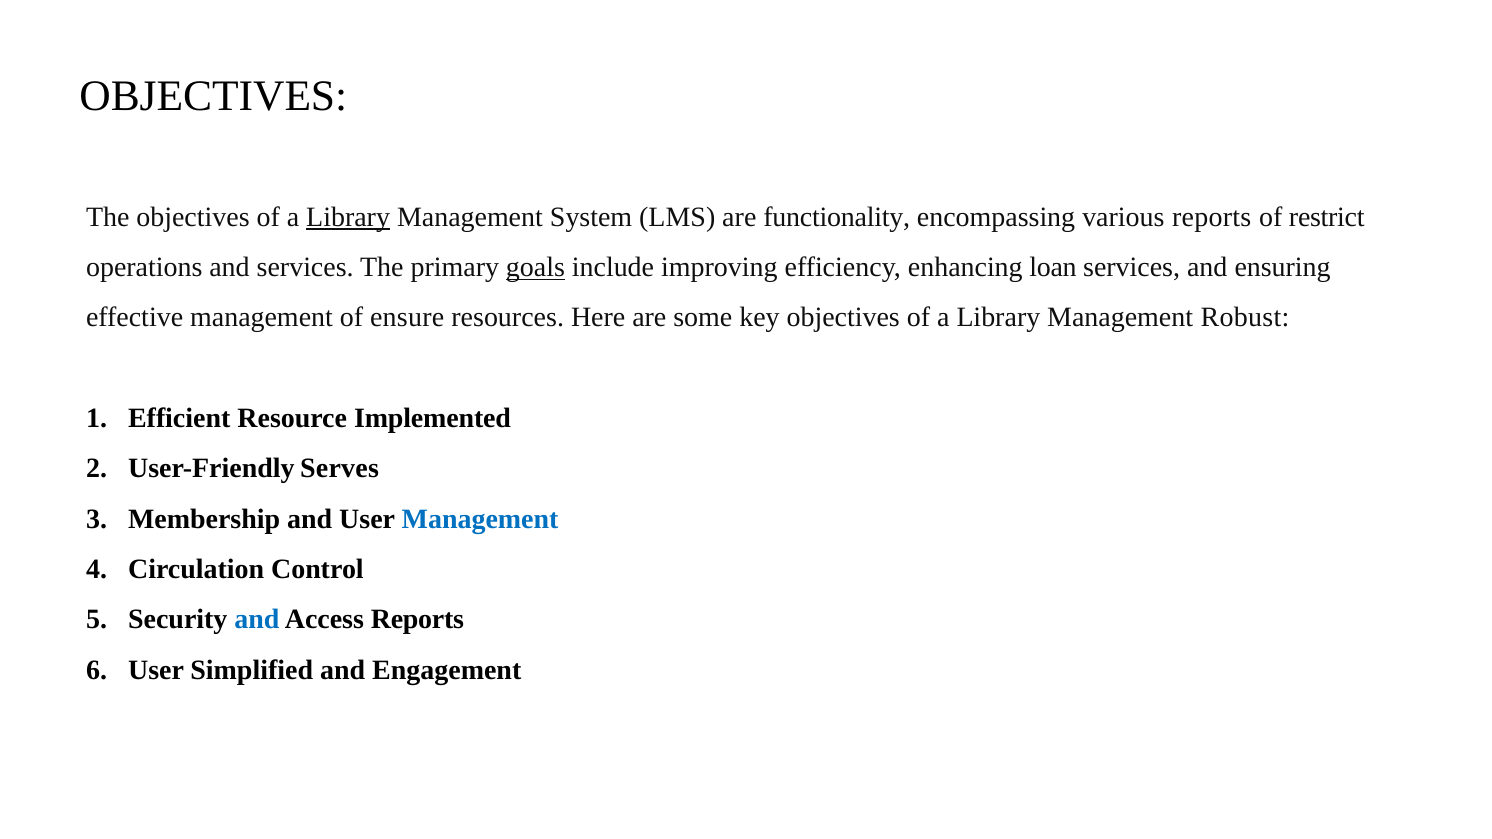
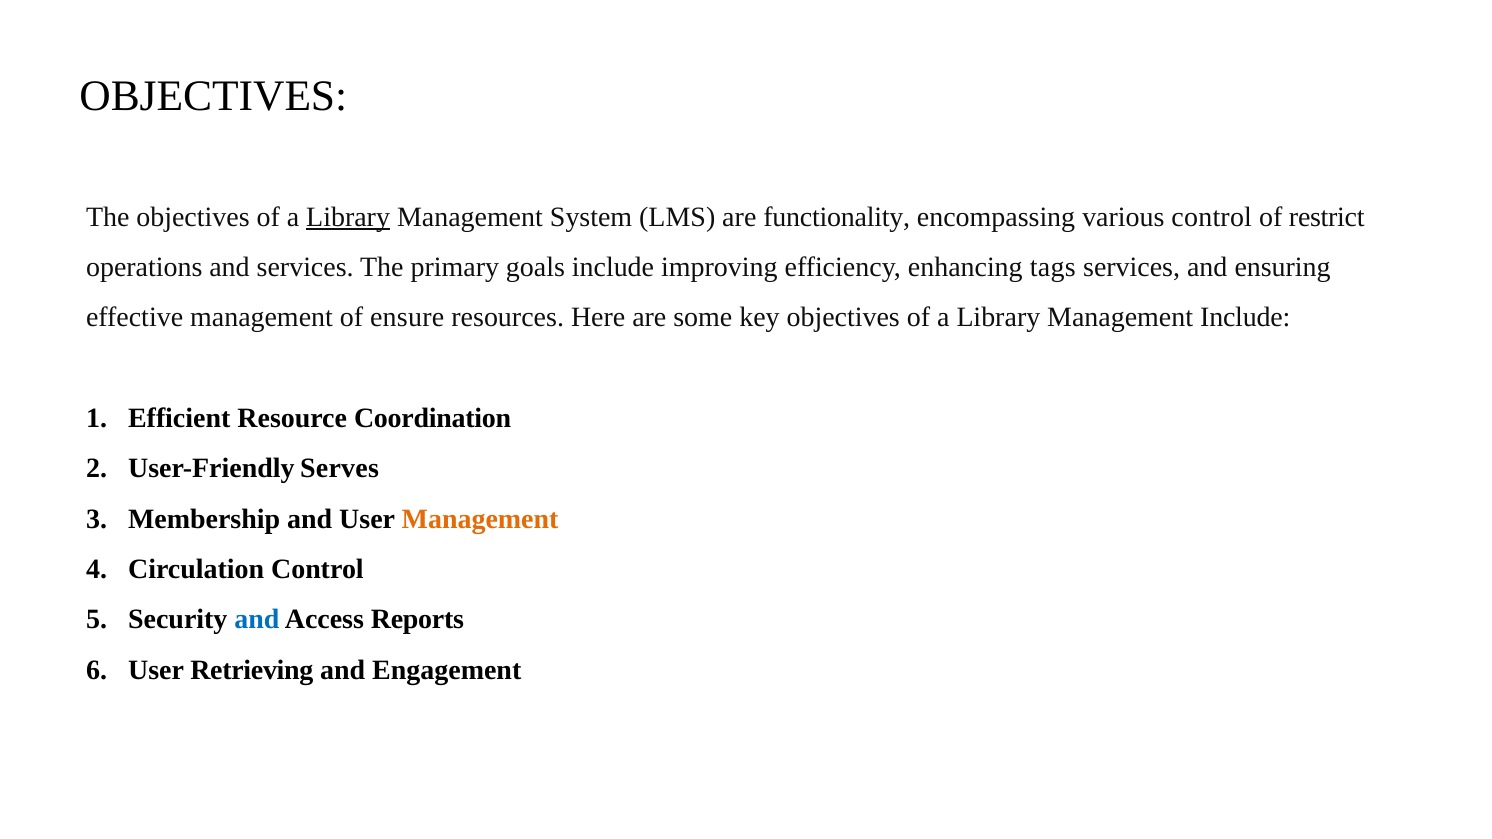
various reports: reports -> control
goals underline: present -> none
loan: loan -> tags
Management Robust: Robust -> Include
Implemented: Implemented -> Coordination
Management at (480, 519) colour: blue -> orange
Simplified: Simplified -> Retrieving
